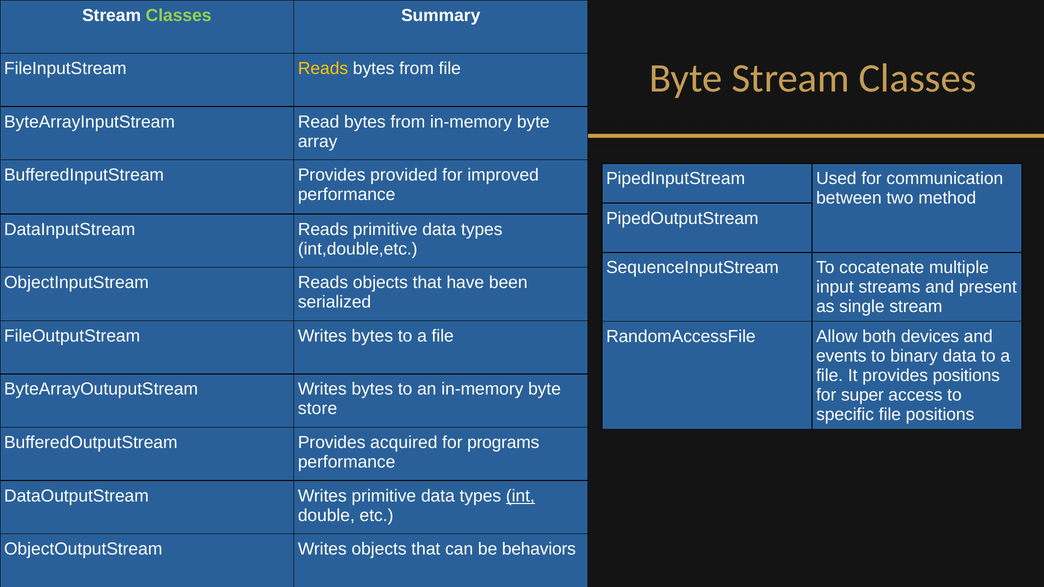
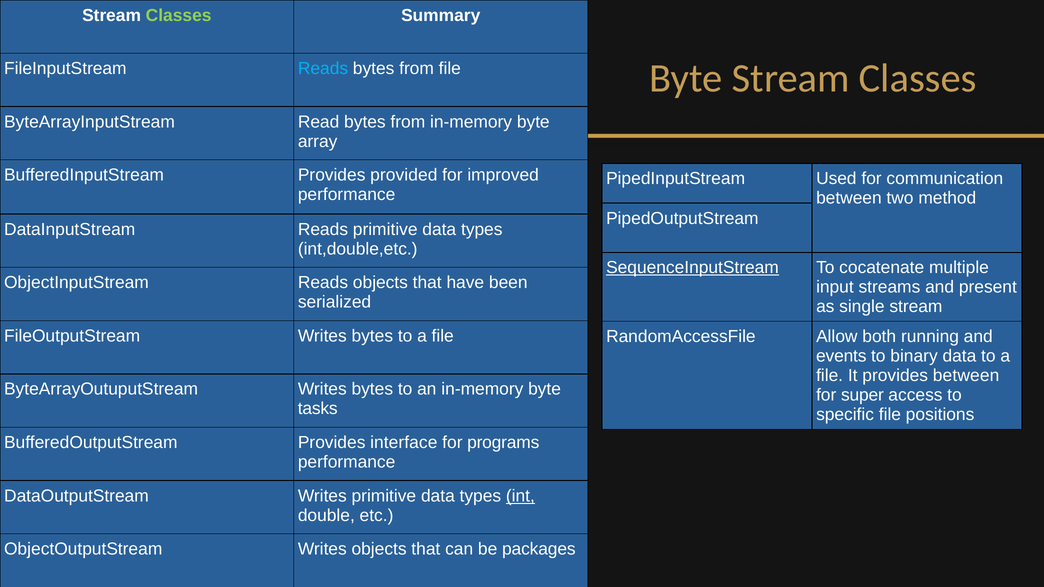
Reads at (323, 69) colour: yellow -> light blue
SequenceInputStream underline: none -> present
devices: devices -> running
provides positions: positions -> between
store: store -> tasks
acquired: acquired -> interface
behaviors: behaviors -> packages
